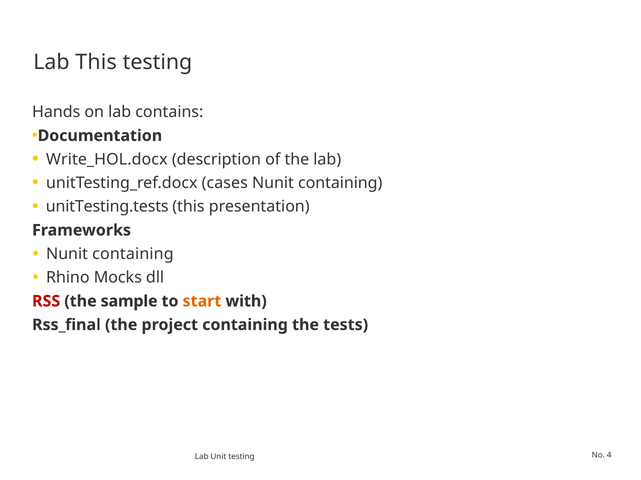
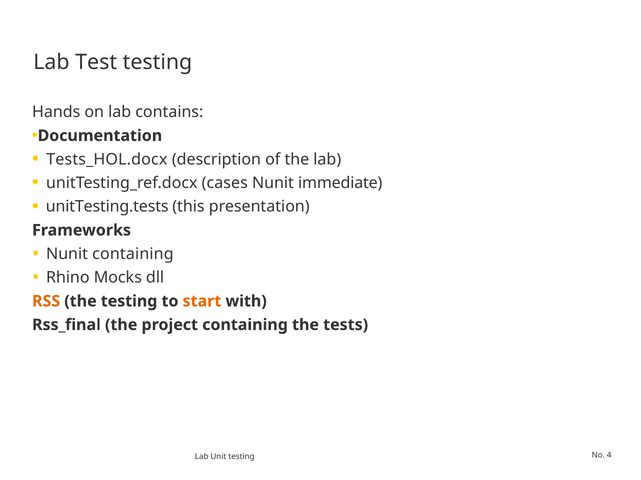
Lab This: This -> Test
Write_HOL.docx: Write_HOL.docx -> Tests_HOL.docx
containing at (340, 183): containing -> immediate
RSS colour: red -> orange
the sample: sample -> testing
